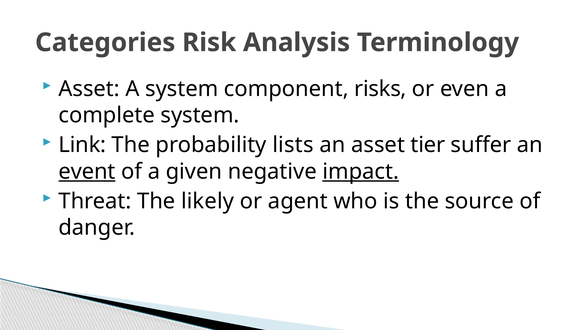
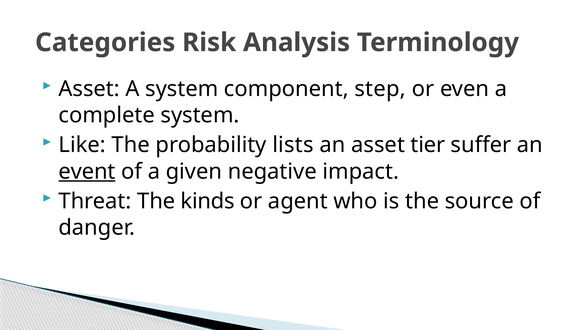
risks: risks -> step
Link: Link -> Like
impact underline: present -> none
likely: likely -> kinds
